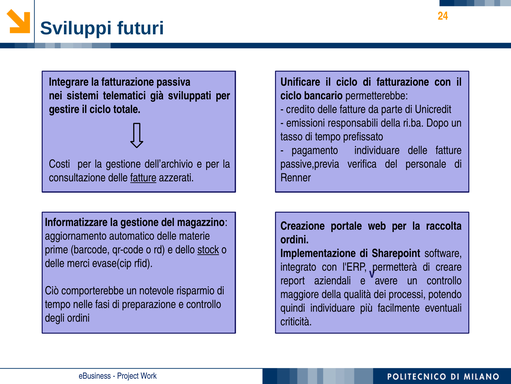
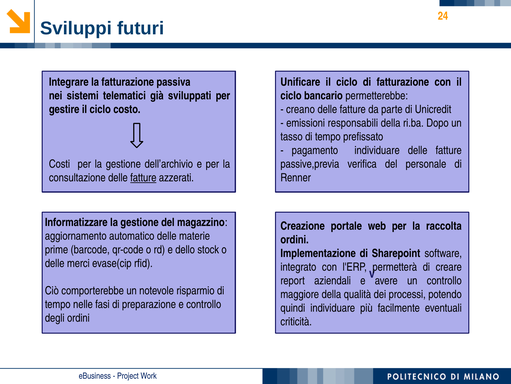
credito: credito -> creano
totale: totale -> costo
stock underline: present -> none
